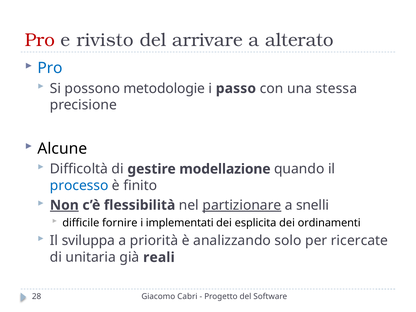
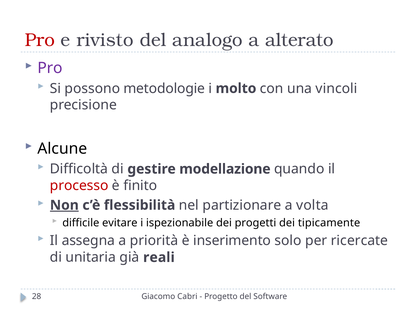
arrivare: arrivare -> analogo
Pro at (50, 68) colour: blue -> purple
passo: passo -> molto
stessa: stessa -> vincoli
processo colour: blue -> red
partizionare underline: present -> none
snelli: snelli -> volta
fornire: fornire -> evitare
implementati: implementati -> ispezionabile
esplicita: esplicita -> progetti
ordinamenti: ordinamenti -> tipicamente
sviluppa: sviluppa -> assegna
analizzando: analizzando -> inserimento
